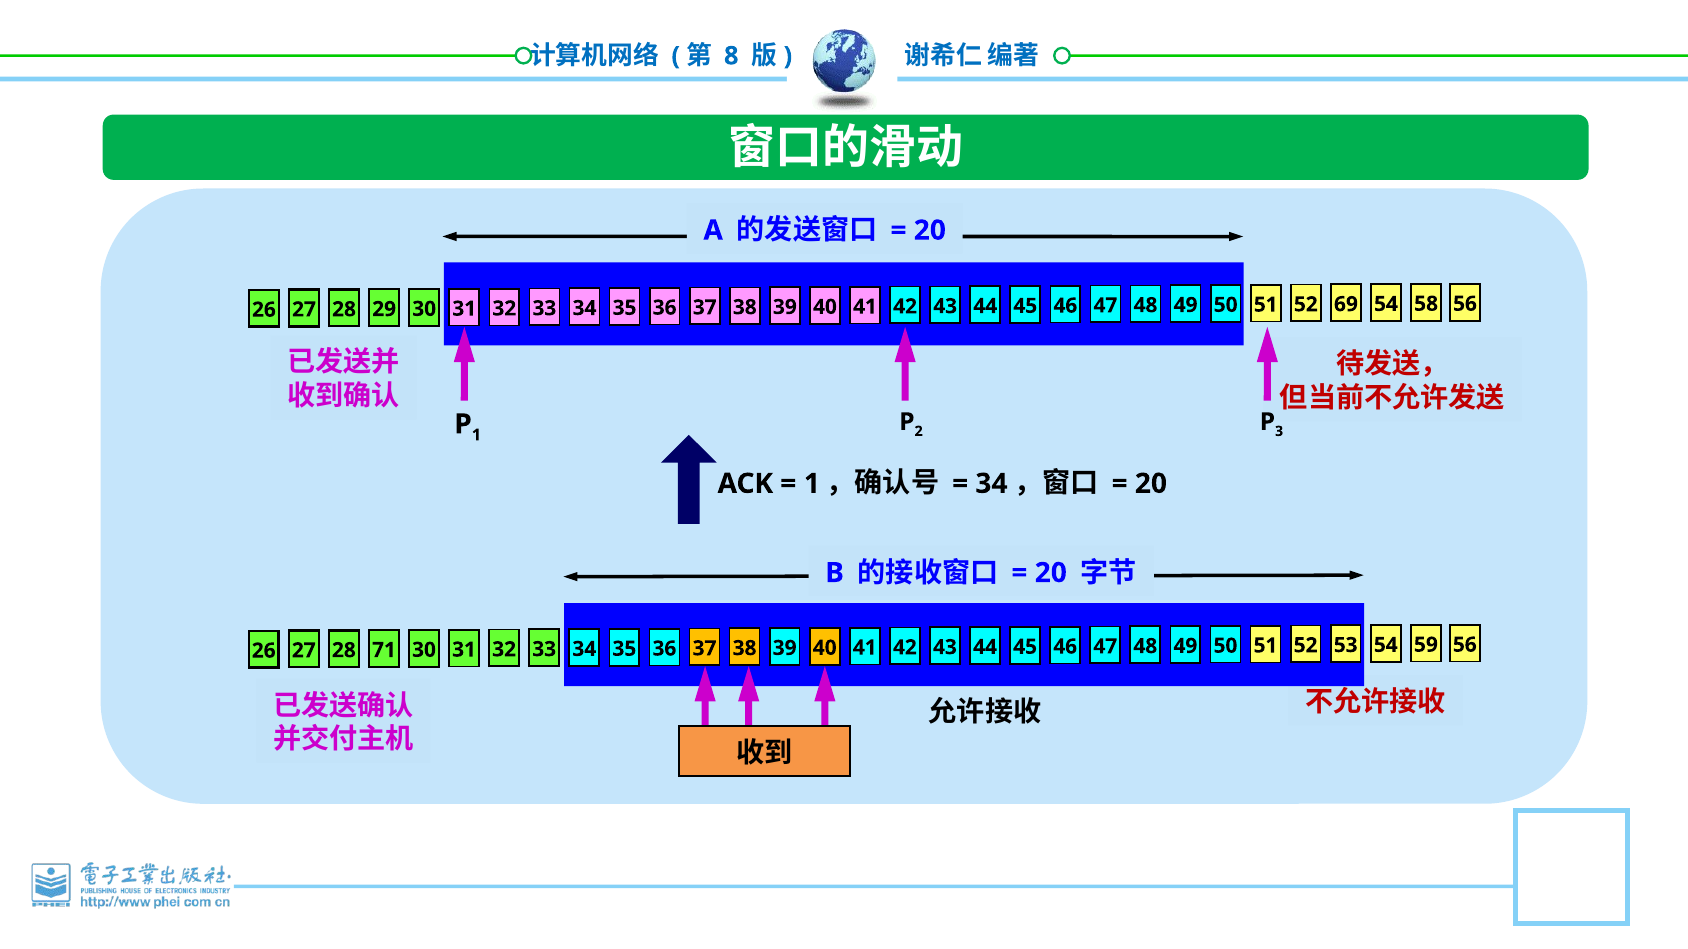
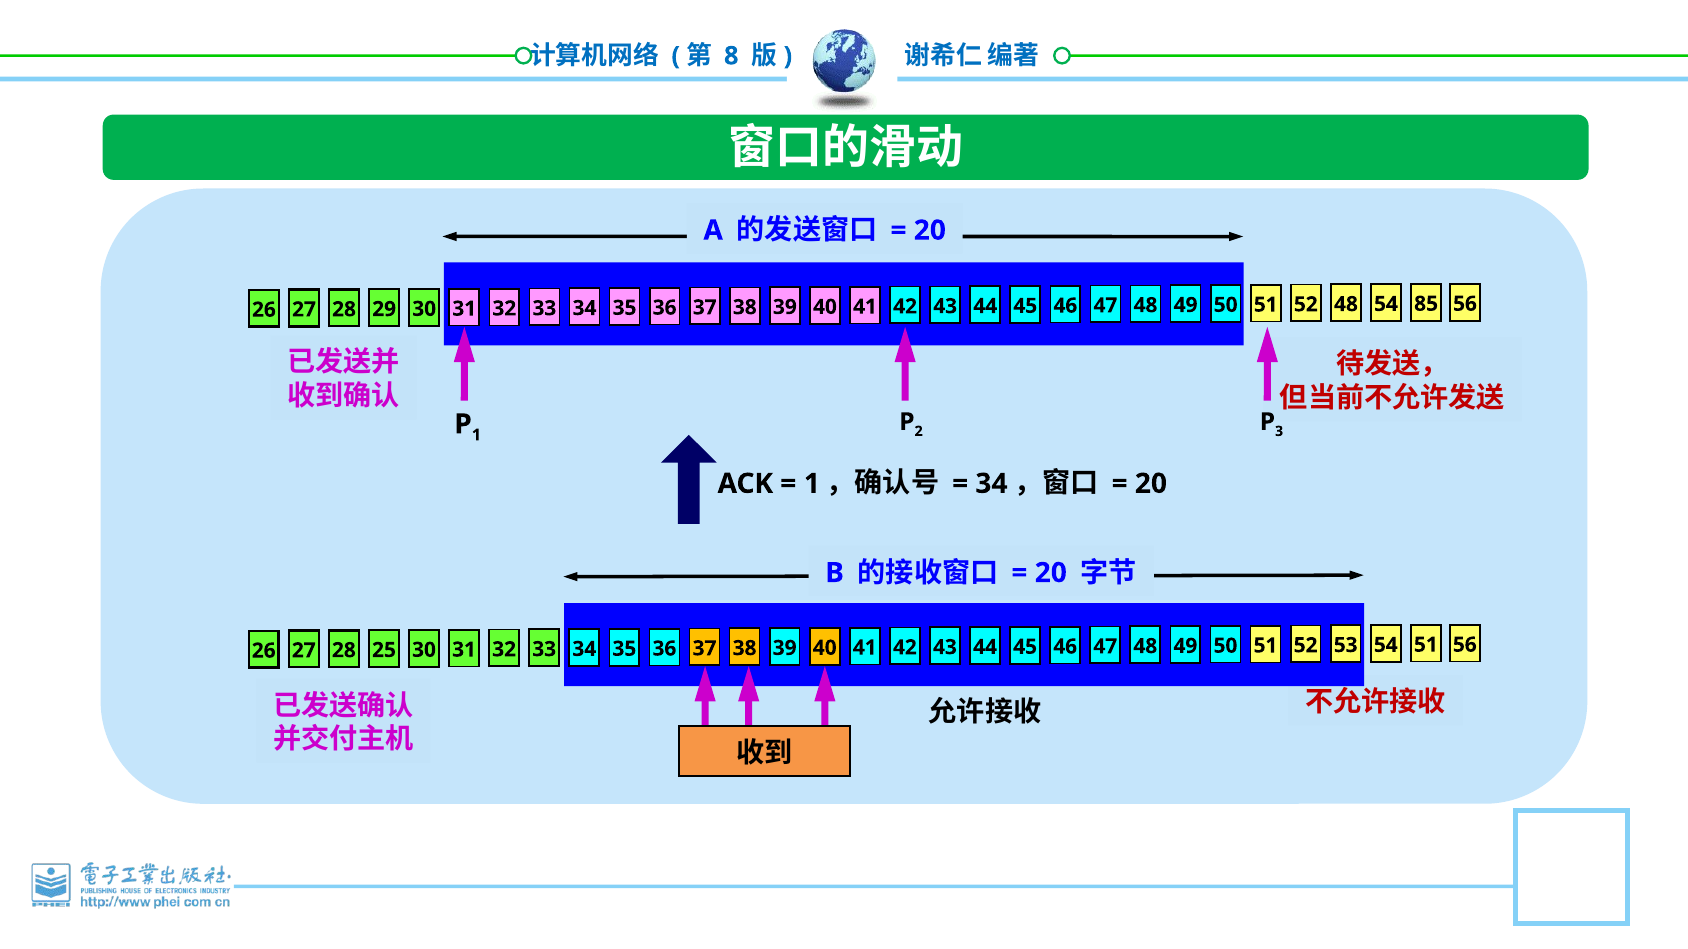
52 69: 69 -> 48
58: 58 -> 85
71: 71 -> 25
54 59: 59 -> 51
